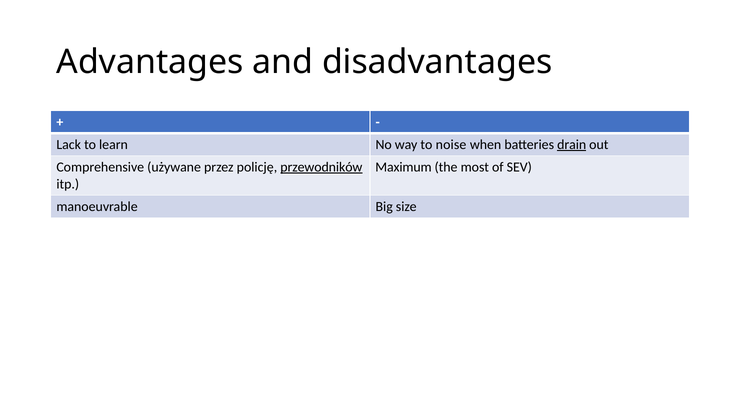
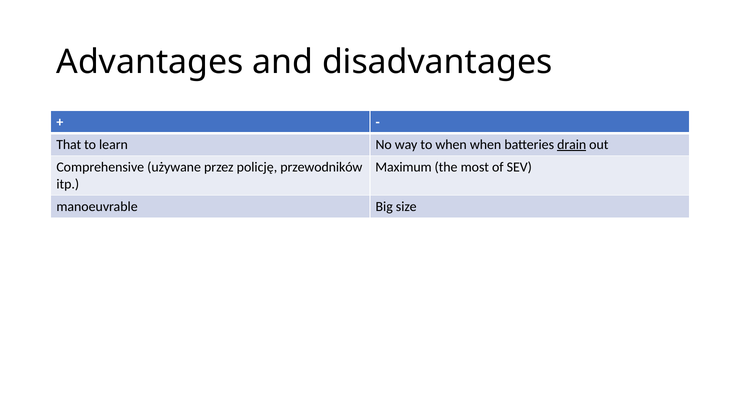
Lack: Lack -> That
to noise: noise -> when
przewodników underline: present -> none
